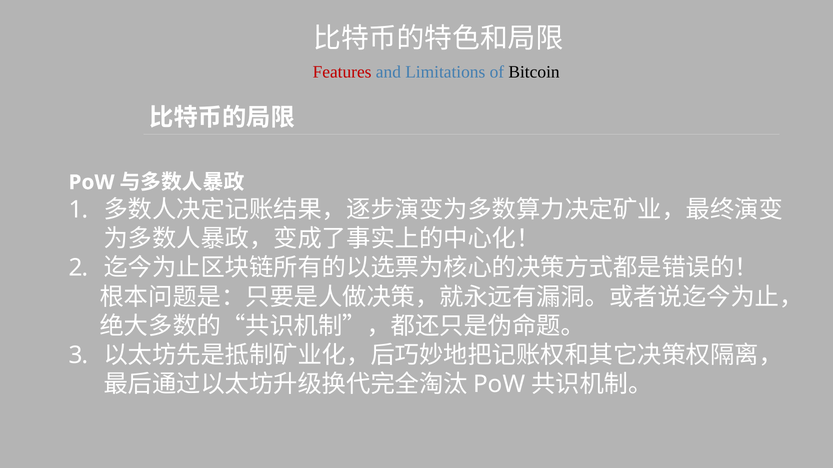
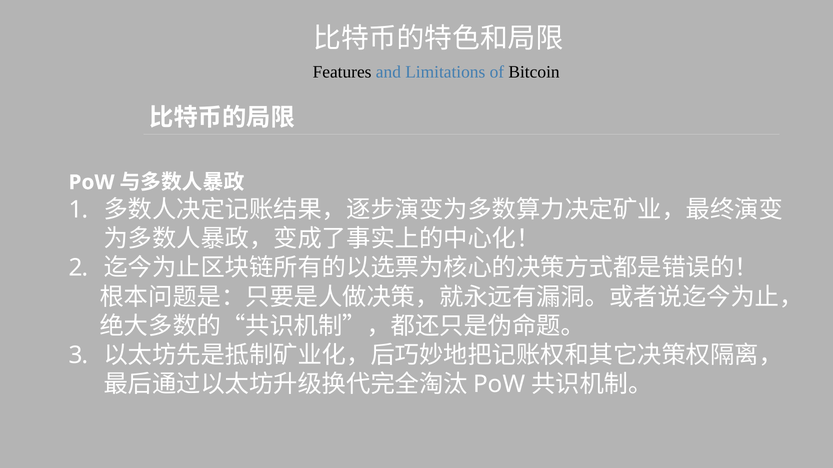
Features colour: red -> black
